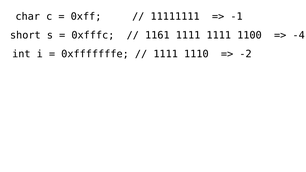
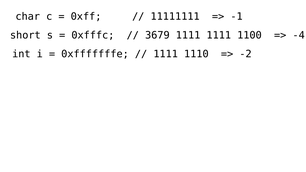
1161: 1161 -> 3679
